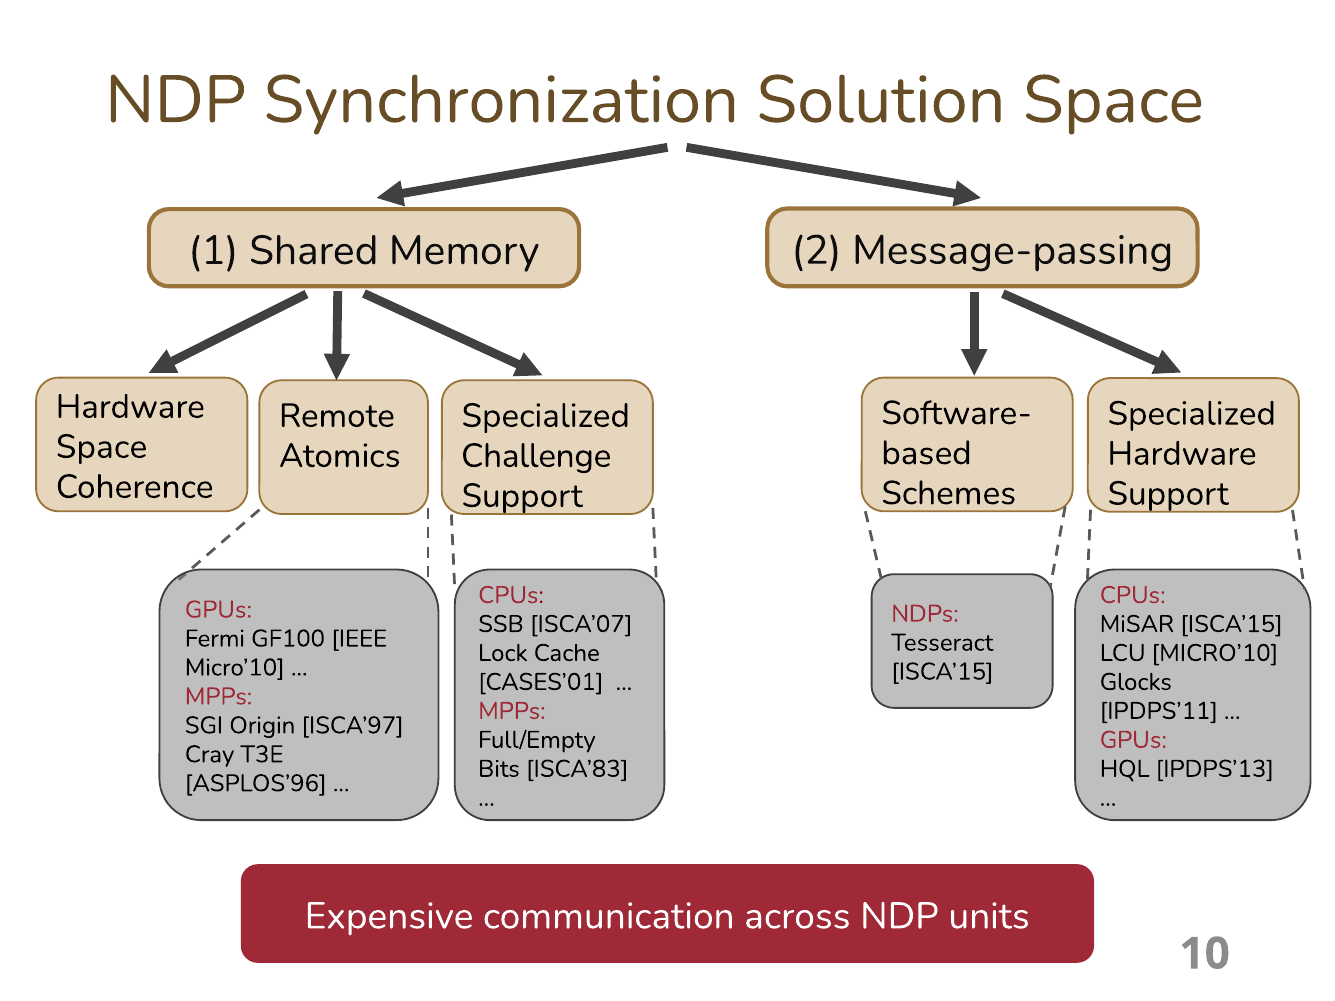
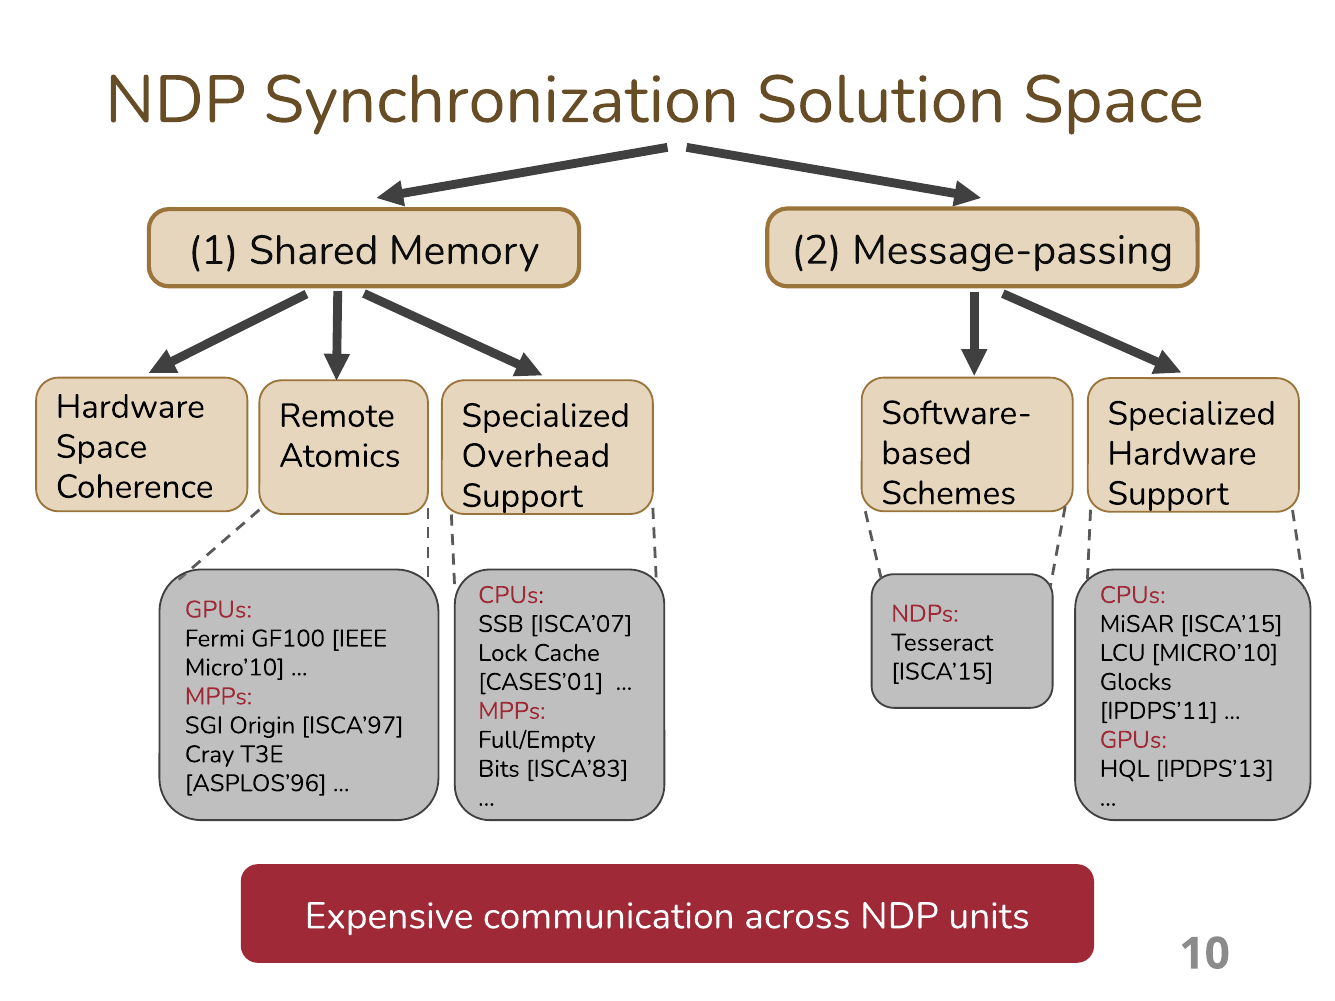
Challenge: Challenge -> Overhead
